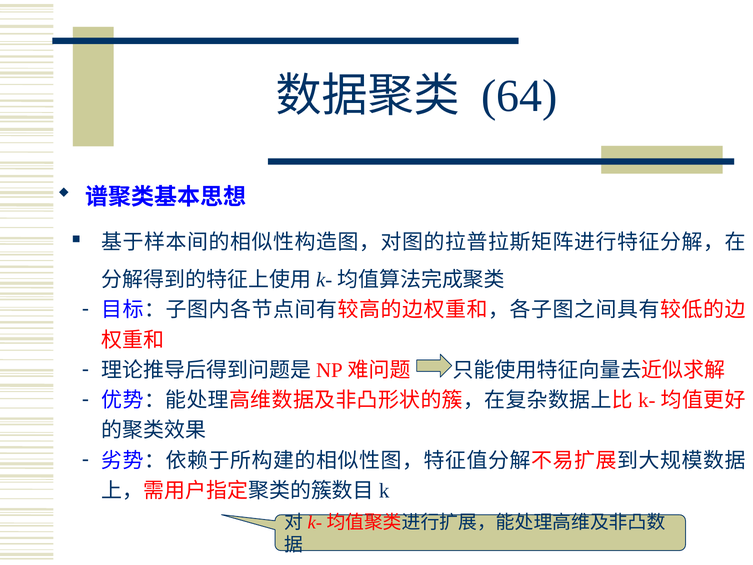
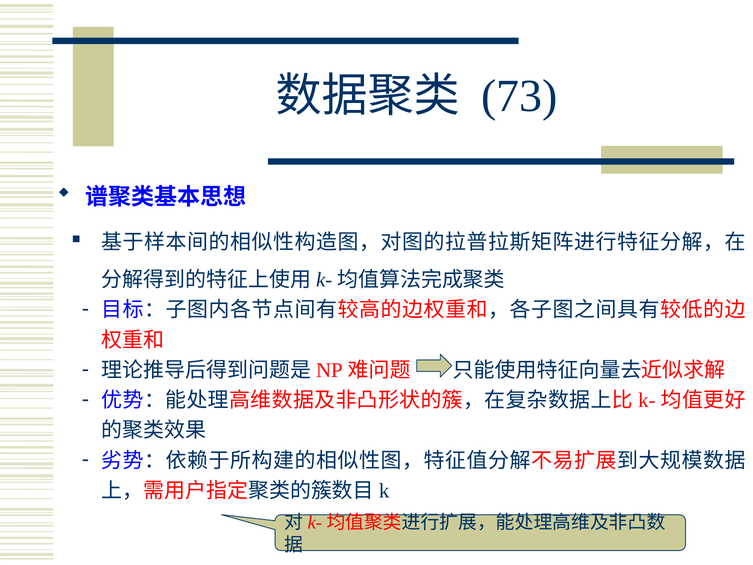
64: 64 -> 73
